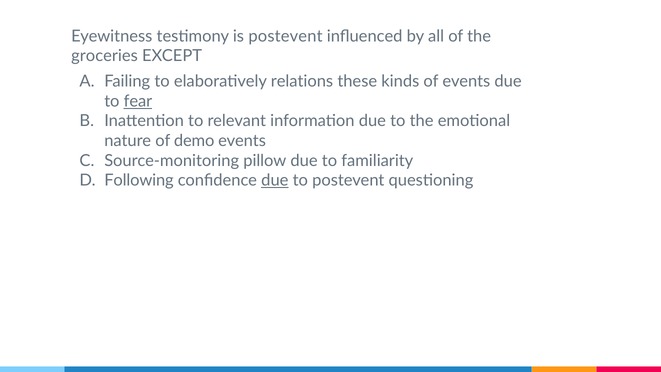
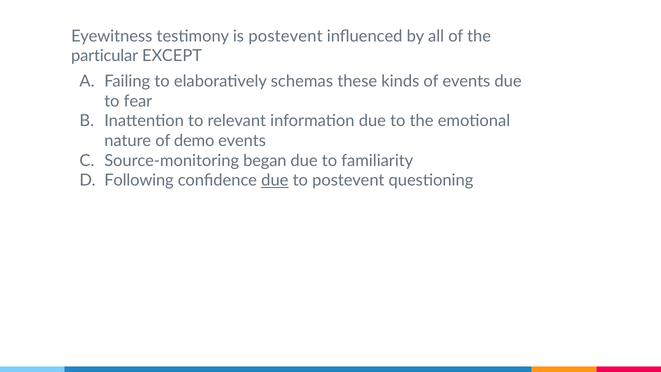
groceries: groceries -> particular
relations: relations -> schemas
fear underline: present -> none
pillow: pillow -> began
